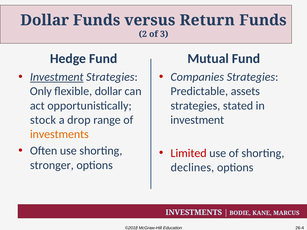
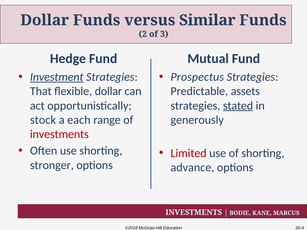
Return: Return -> Similar
Companies: Companies -> Prospectus
Only: Only -> That
stated underline: none -> present
drop: drop -> each
investment at (197, 120): investment -> generously
investments at (59, 134) colour: orange -> red
declines: declines -> advance
